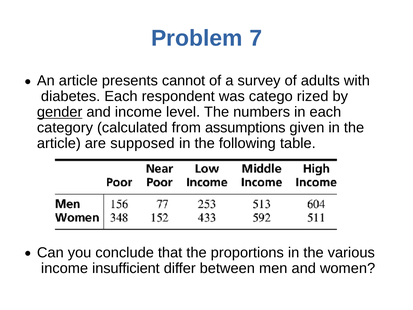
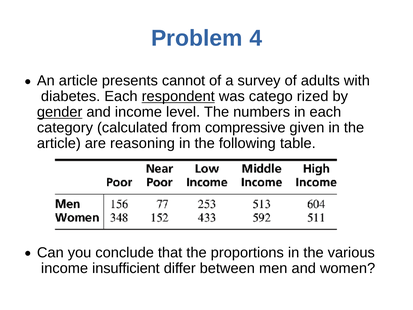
7: 7 -> 4
respondent underline: none -> present
assumptions: assumptions -> compressive
supposed: supposed -> reasoning
